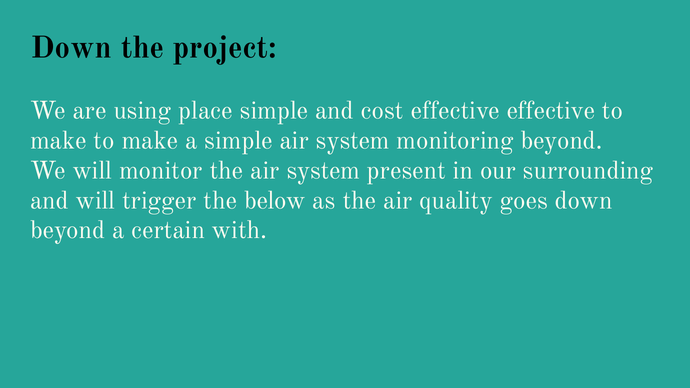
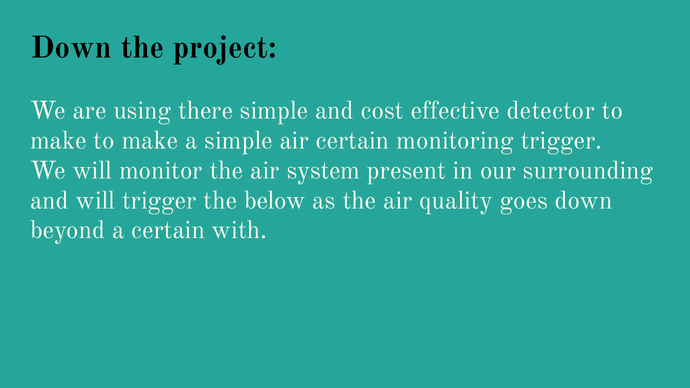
place: place -> there
effective effective: effective -> detector
simple air system: system -> certain
monitoring beyond: beyond -> trigger
